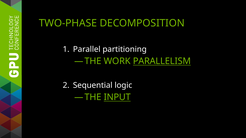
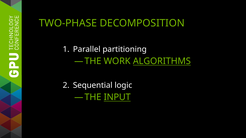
PARALLELISM: PARALLELISM -> ALGORITHMS
